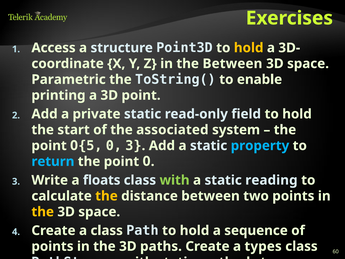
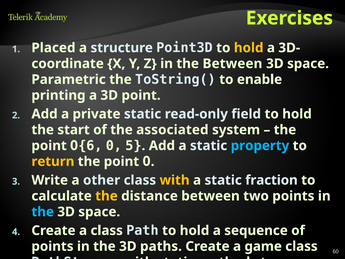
Access: Access -> Placed
O{5: O{5 -> O{6
0 3: 3 -> 5
return colour: light blue -> yellow
floats: floats -> other
with at (175, 180) colour: light green -> yellow
reading: reading -> fraction
the at (43, 212) colour: yellow -> light blue
types: types -> game
